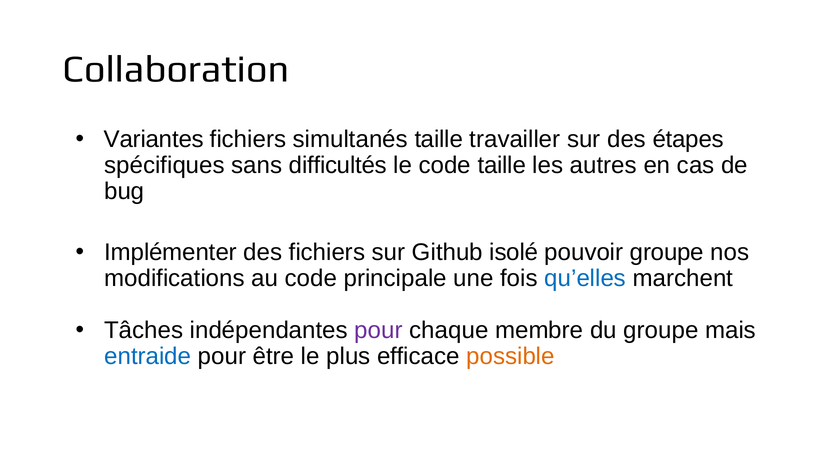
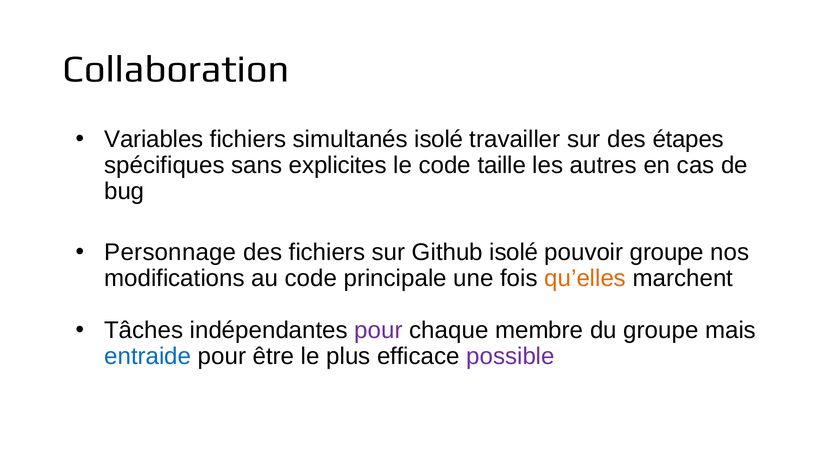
Variantes: Variantes -> Variables
simultanés taille: taille -> isolé
difficultés: difficultés -> explicites
Implémenter: Implémenter -> Personnage
qu’elles colour: blue -> orange
possible colour: orange -> purple
